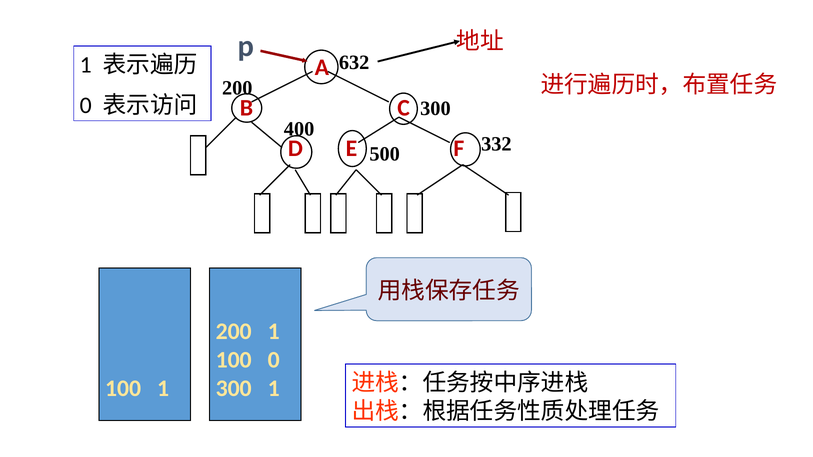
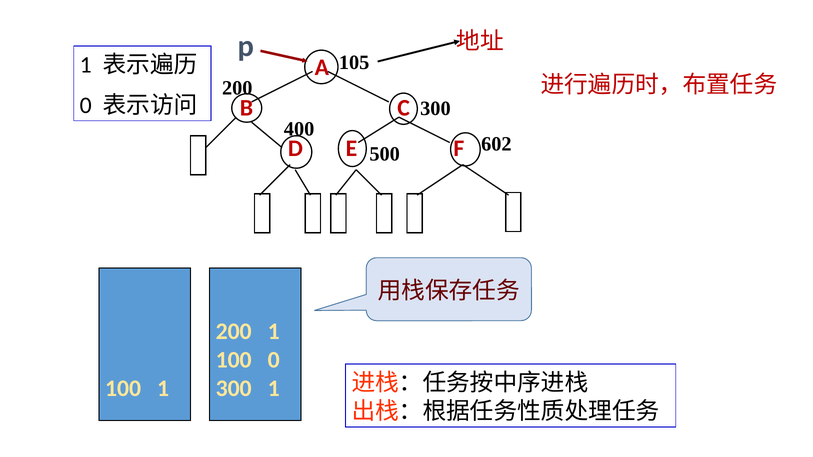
632: 632 -> 105
332: 332 -> 602
